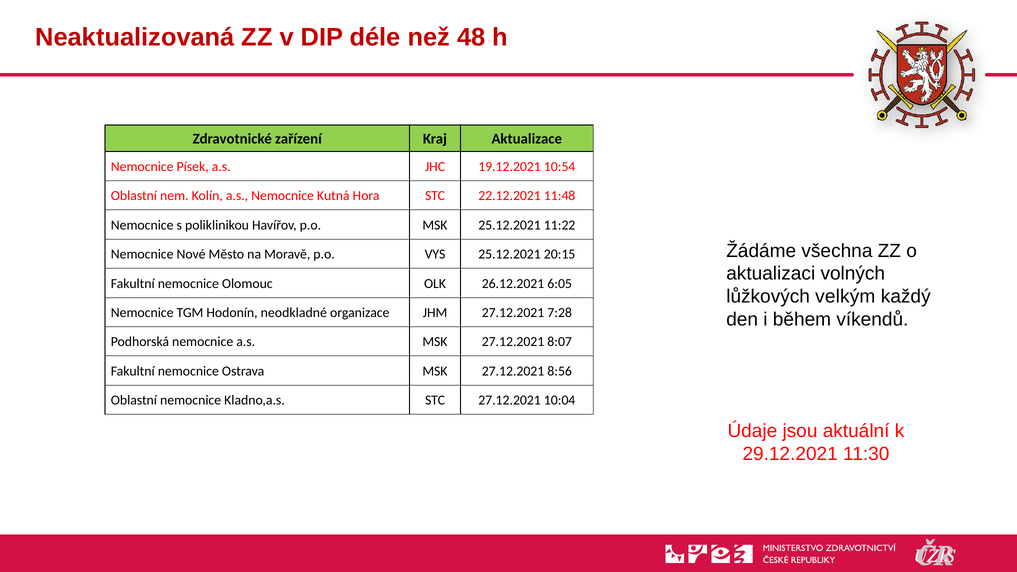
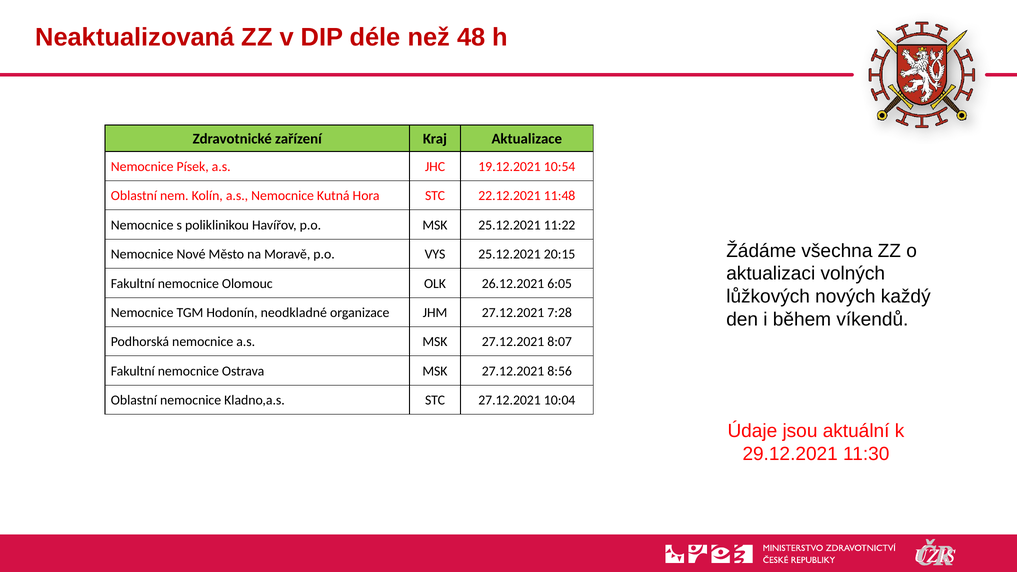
velkým: velkým -> nových
